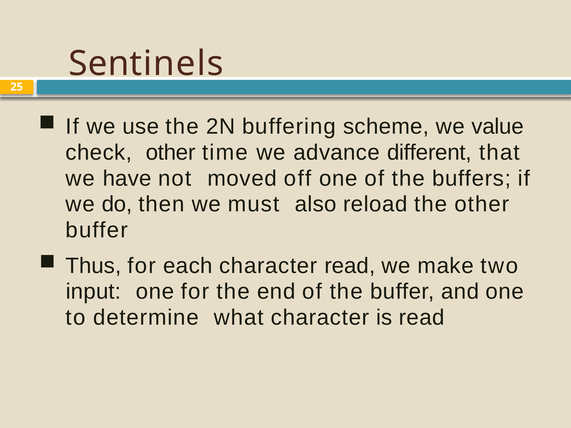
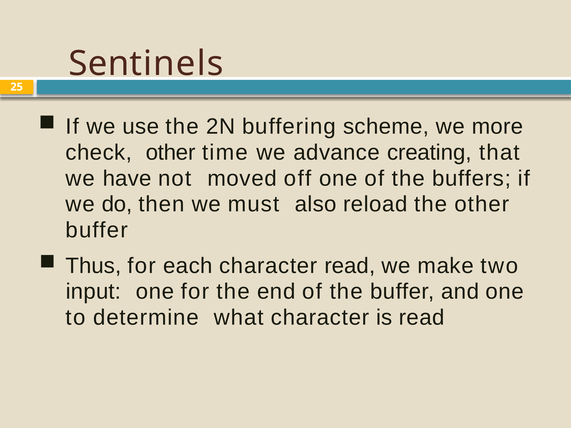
value: value -> more
different: different -> creating
